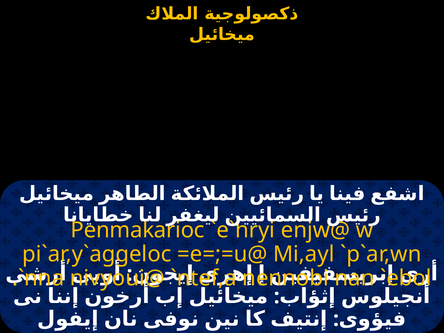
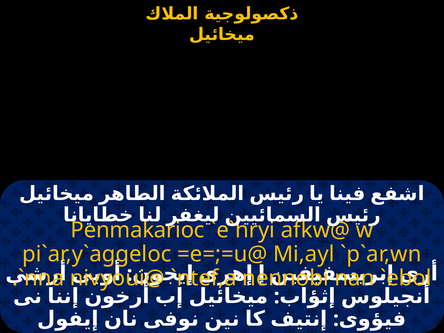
enjw@: enjw@ -> afkw@
